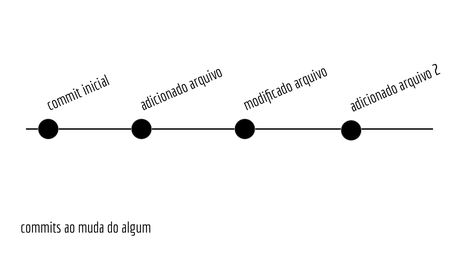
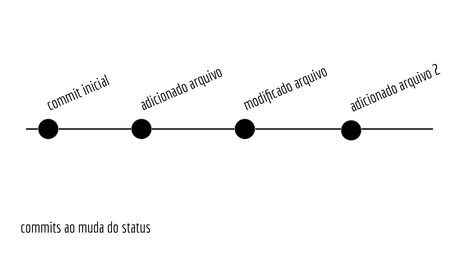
algum: algum -> status
